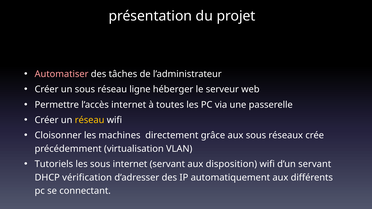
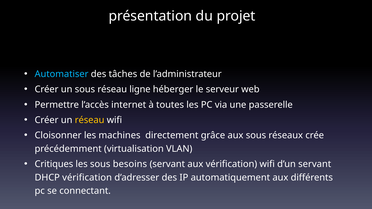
Automatiser colour: pink -> light blue
Tutoriels: Tutoriels -> Critiques
sous internet: internet -> besoins
aux disposition: disposition -> vérification
